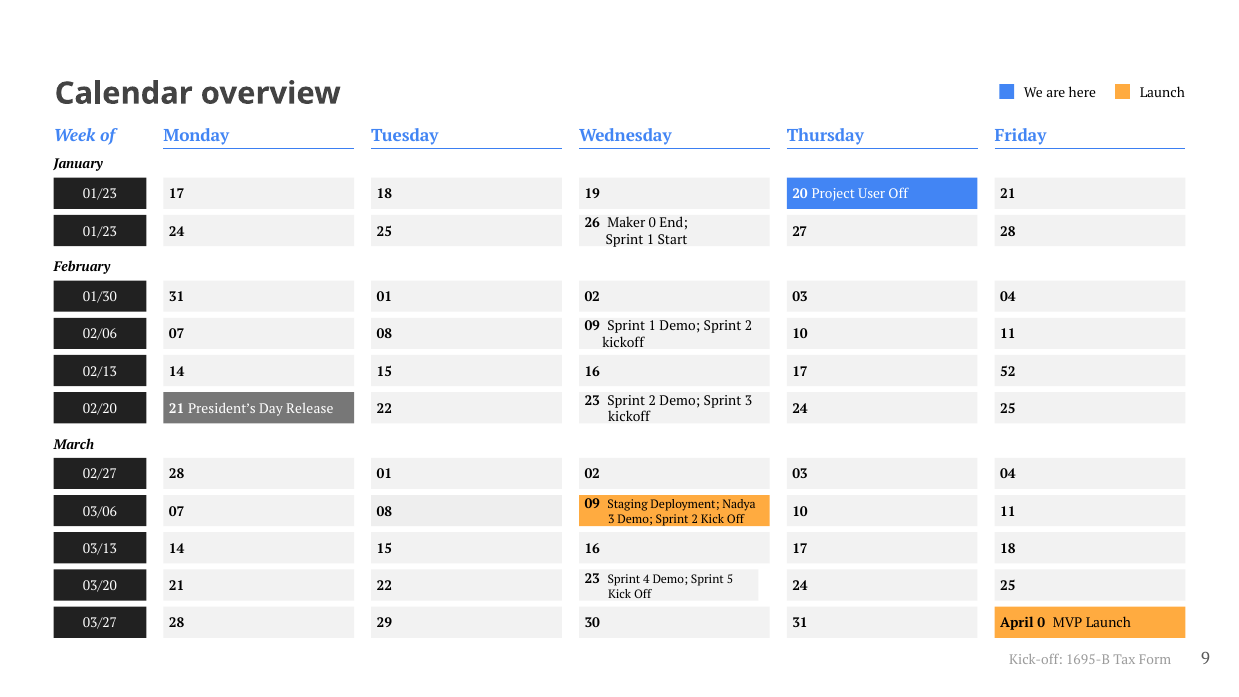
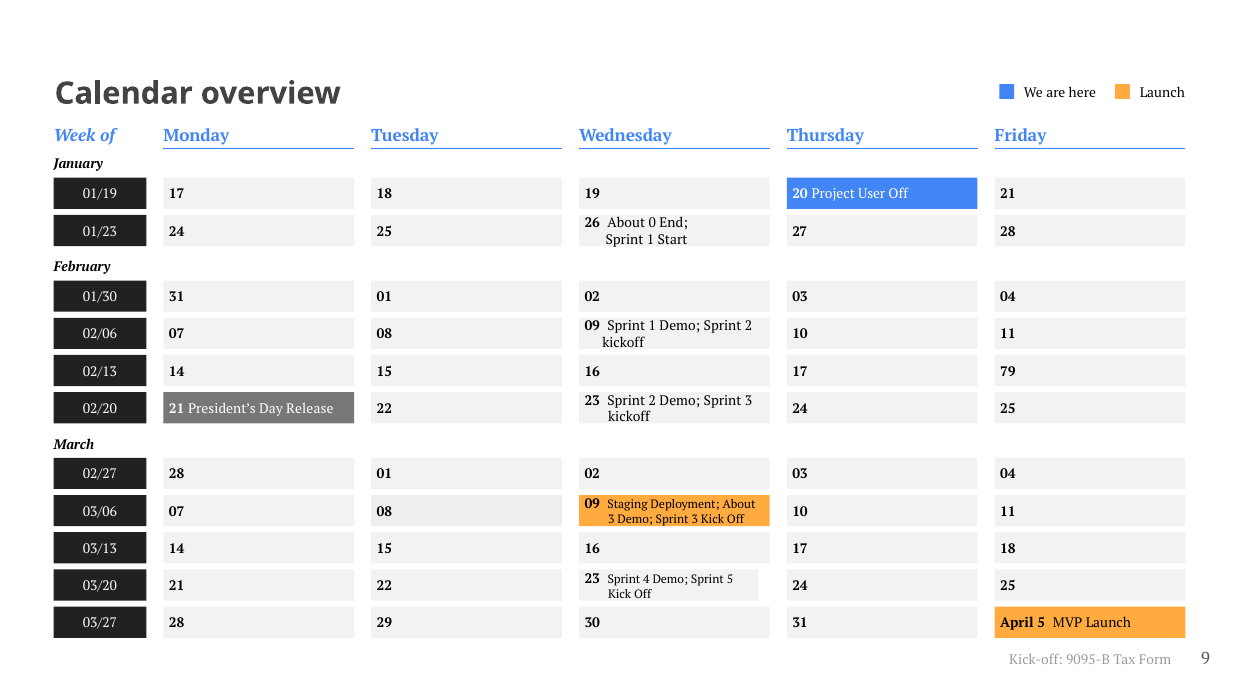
01/23 at (100, 194): 01/23 -> 01/19
26 Maker: Maker -> About
52: 52 -> 79
Deployment Nadya: Nadya -> About
3 Demo Sprint 2: 2 -> 3
April 0: 0 -> 5
1695-B: 1695-B -> 9095-B
